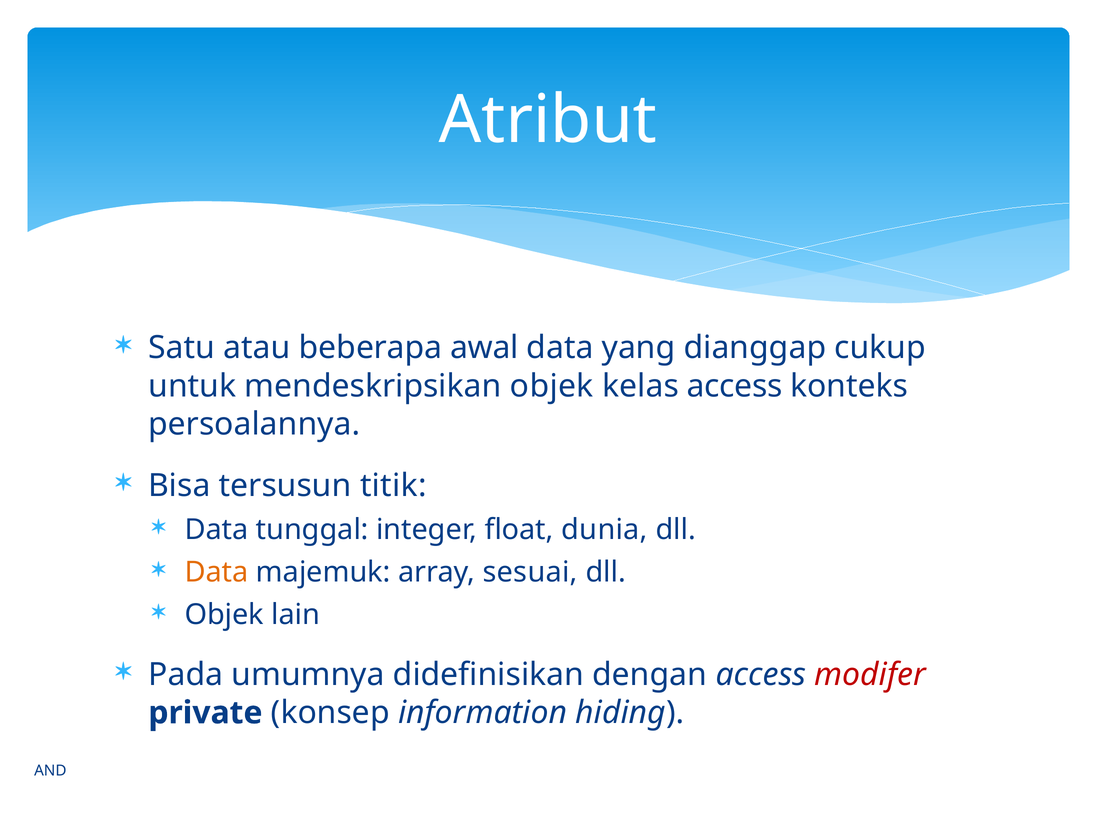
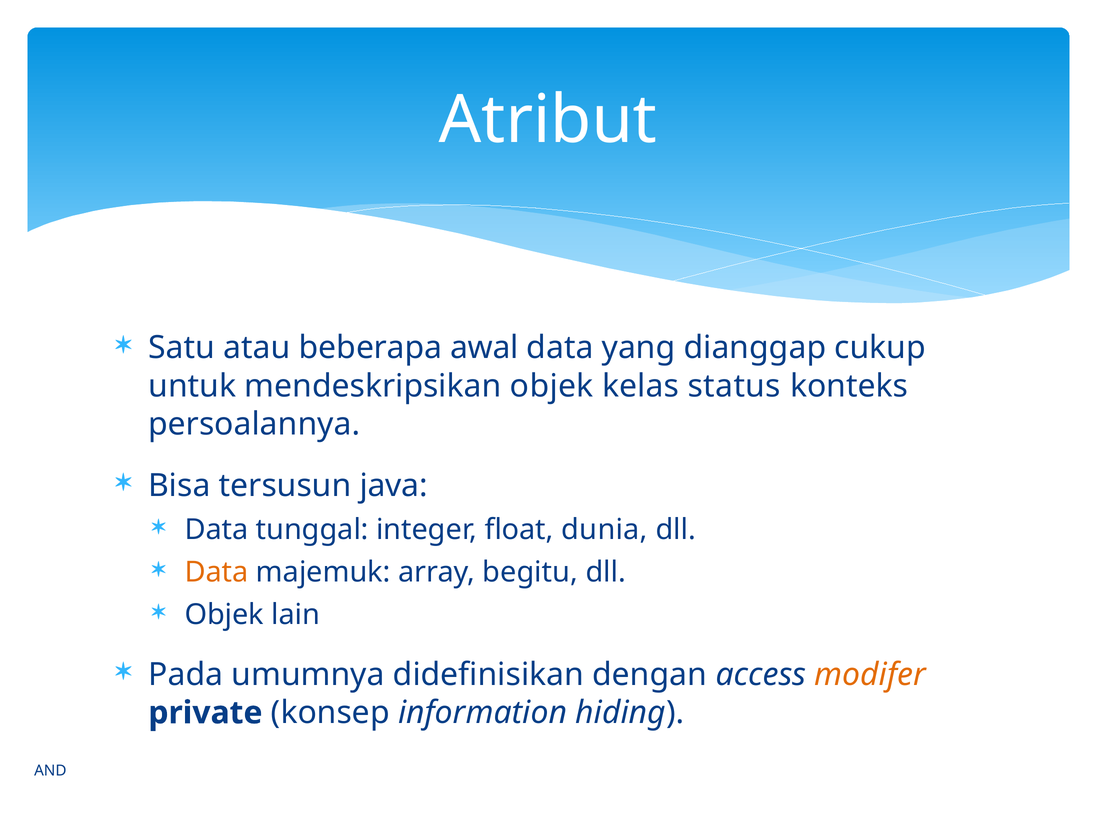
kelas access: access -> status
titik: titik -> java
sesuai: sesuai -> begitu
modifer colour: red -> orange
